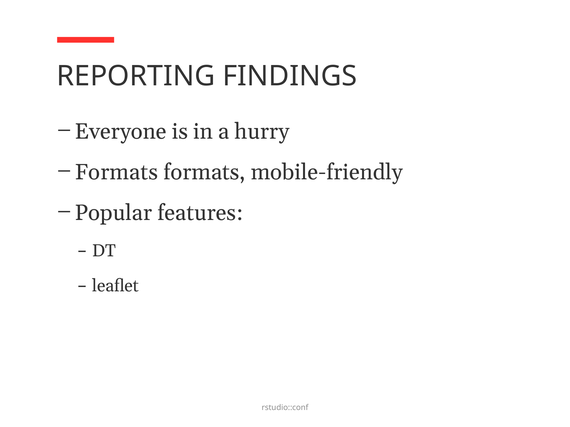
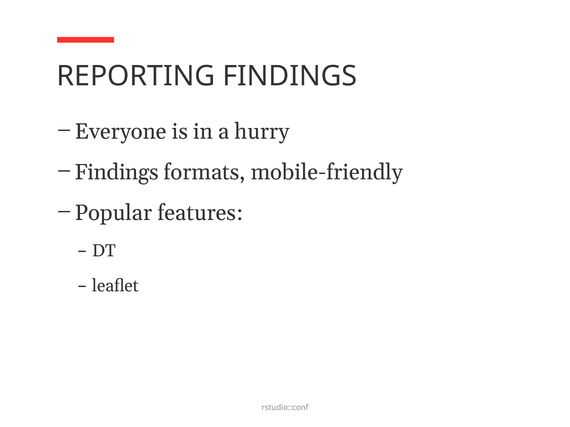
Formats at (116, 172): Formats -> Findings
